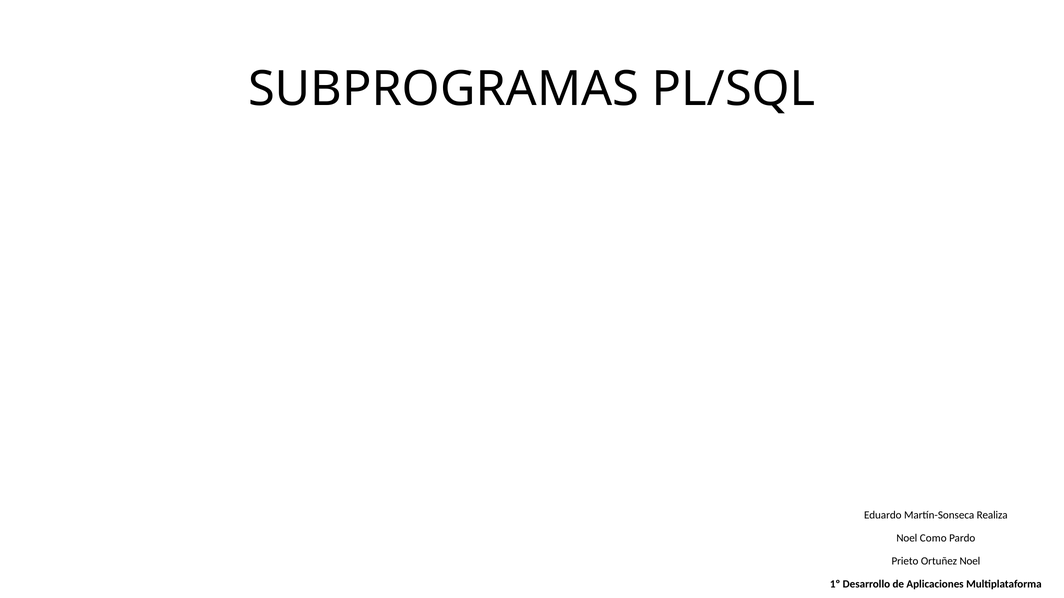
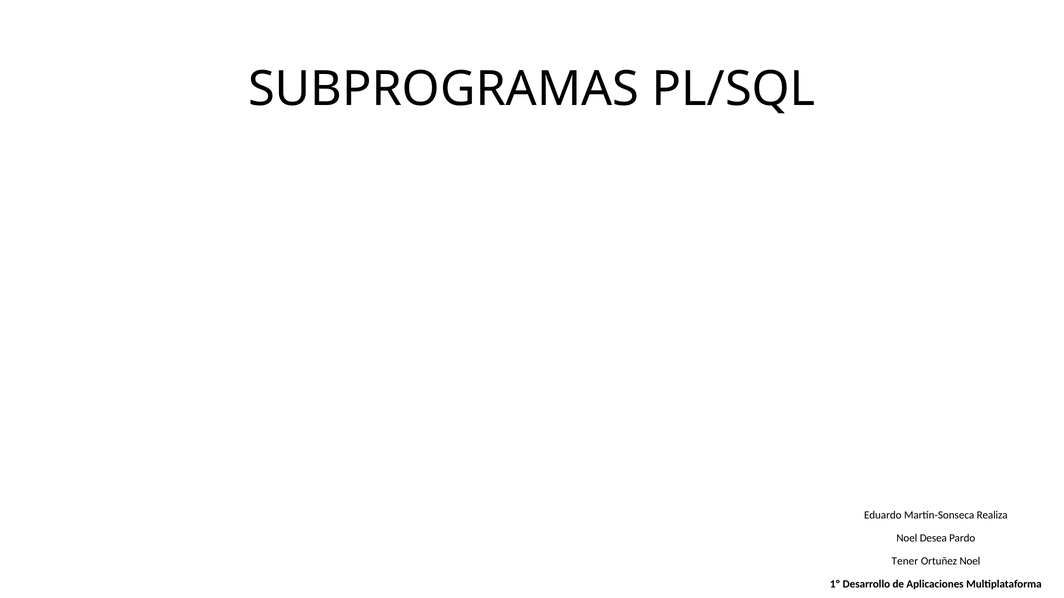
Como: Como -> Desea
Prieto at (905, 562): Prieto -> Tener
